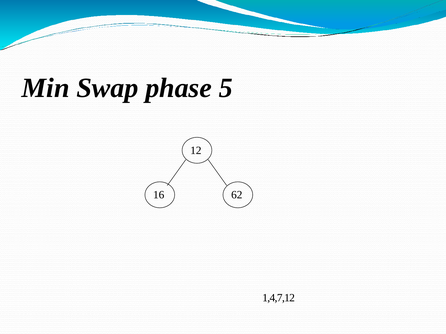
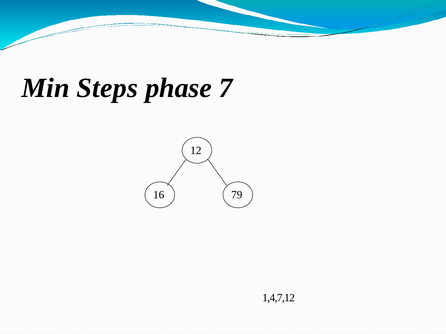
Swap: Swap -> Steps
5: 5 -> 7
62: 62 -> 79
